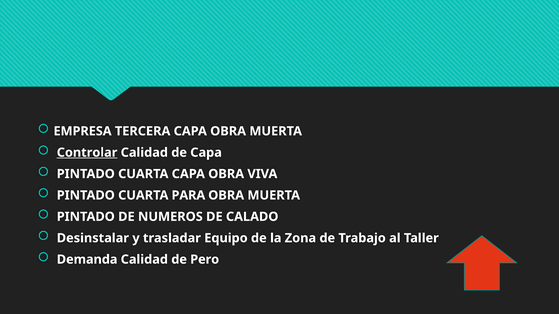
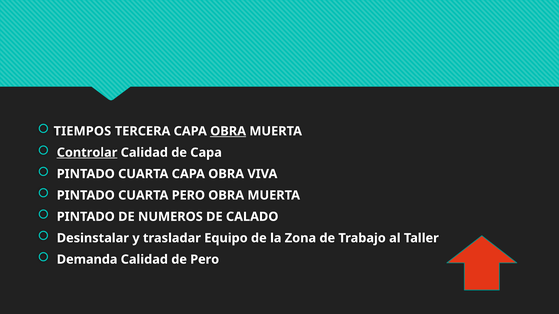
EMPRESA: EMPRESA -> TIEMPOS
OBRA at (228, 131) underline: none -> present
CUARTA PARA: PARA -> PERO
